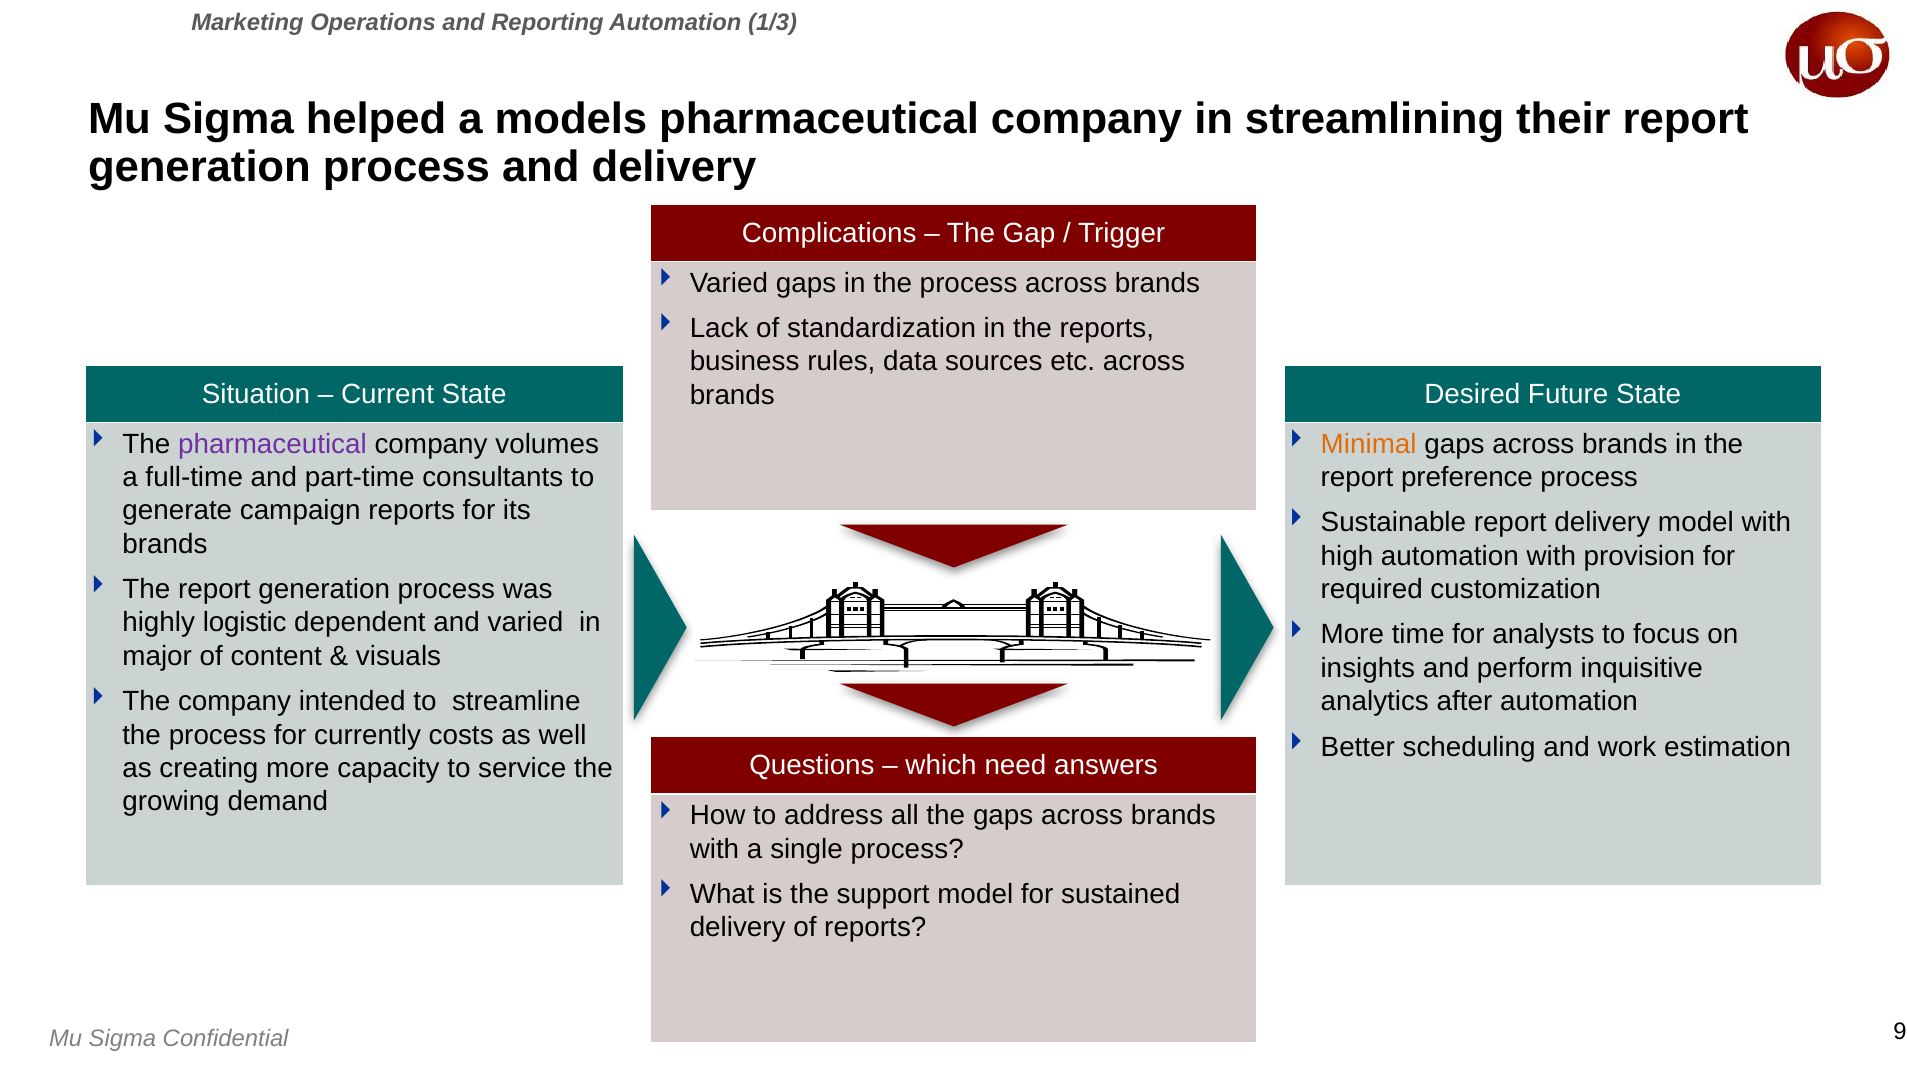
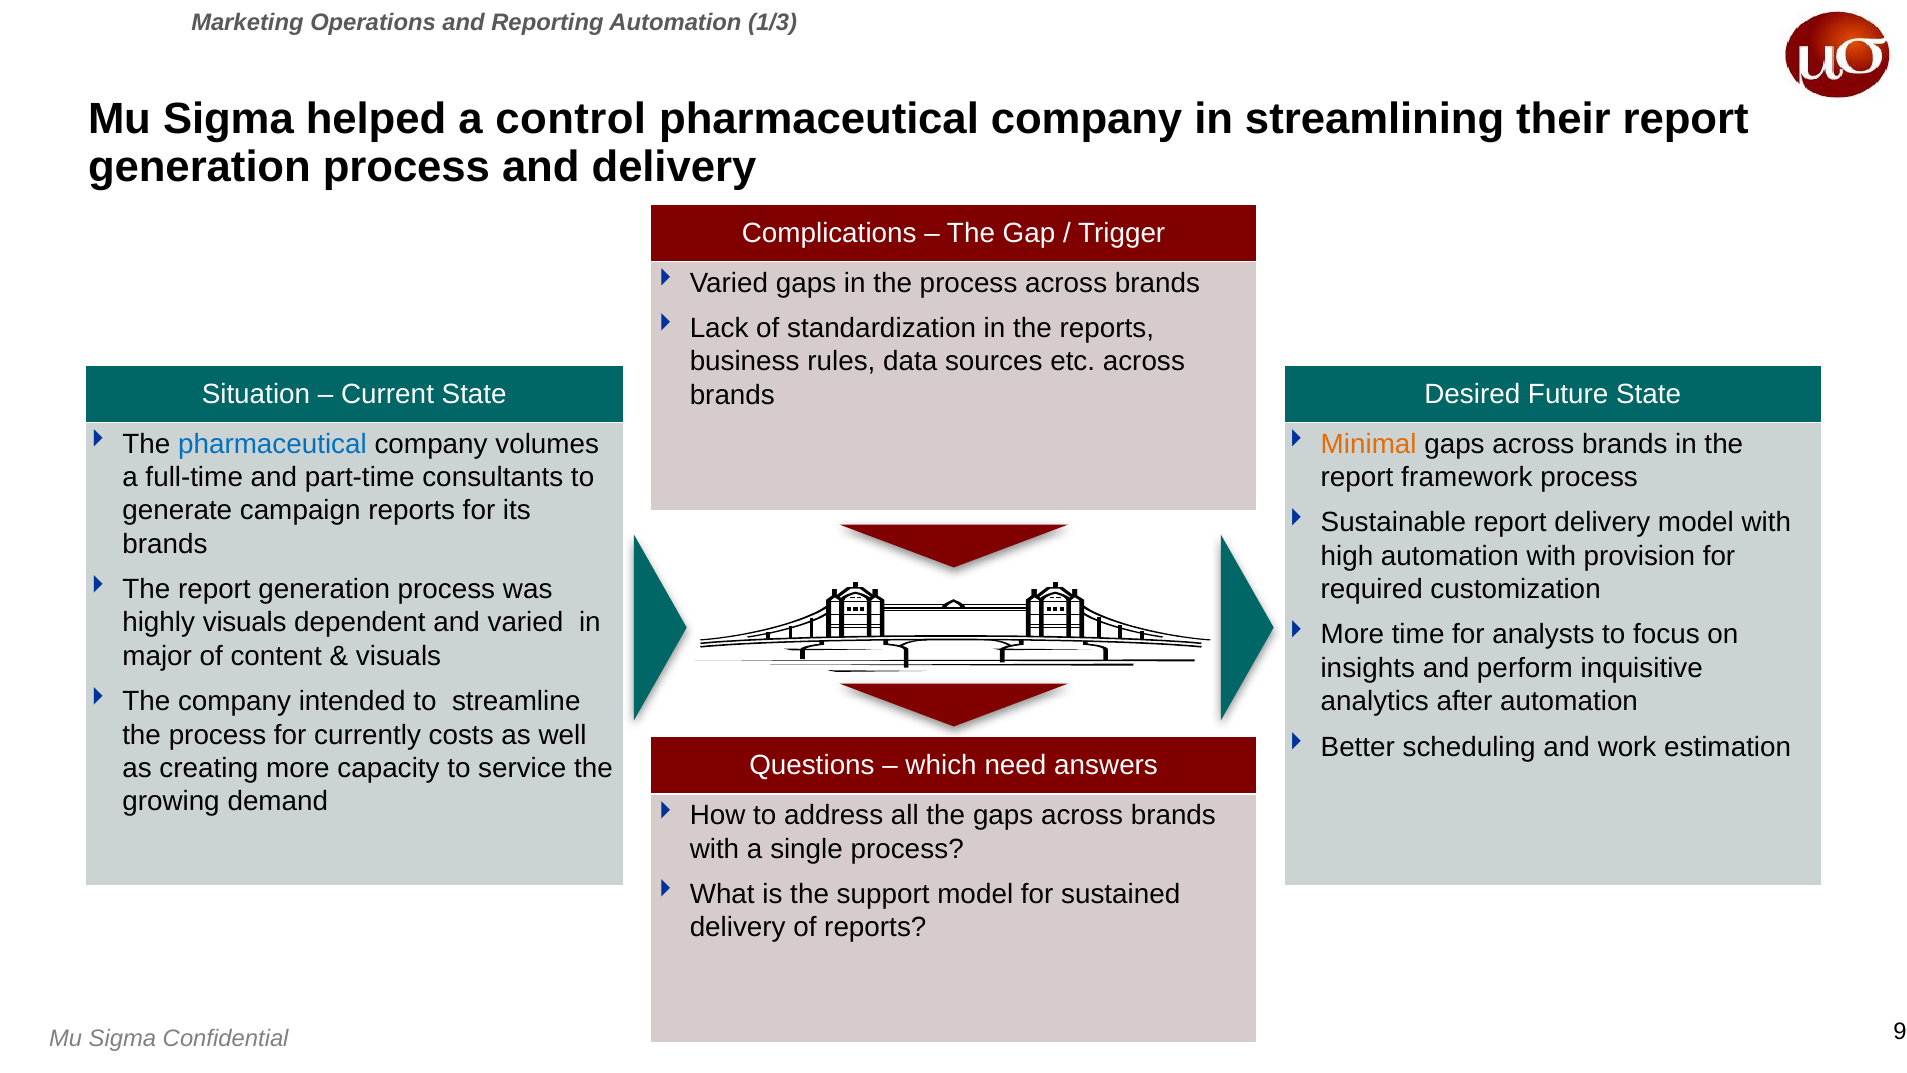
models: models -> control
pharmaceutical at (272, 444) colour: purple -> blue
preference: preference -> framework
highly logistic: logistic -> visuals
